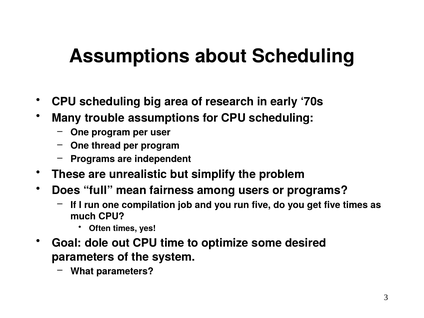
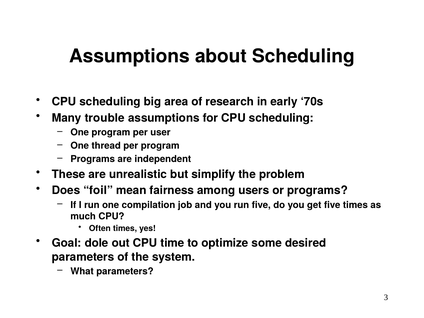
full: full -> foil
